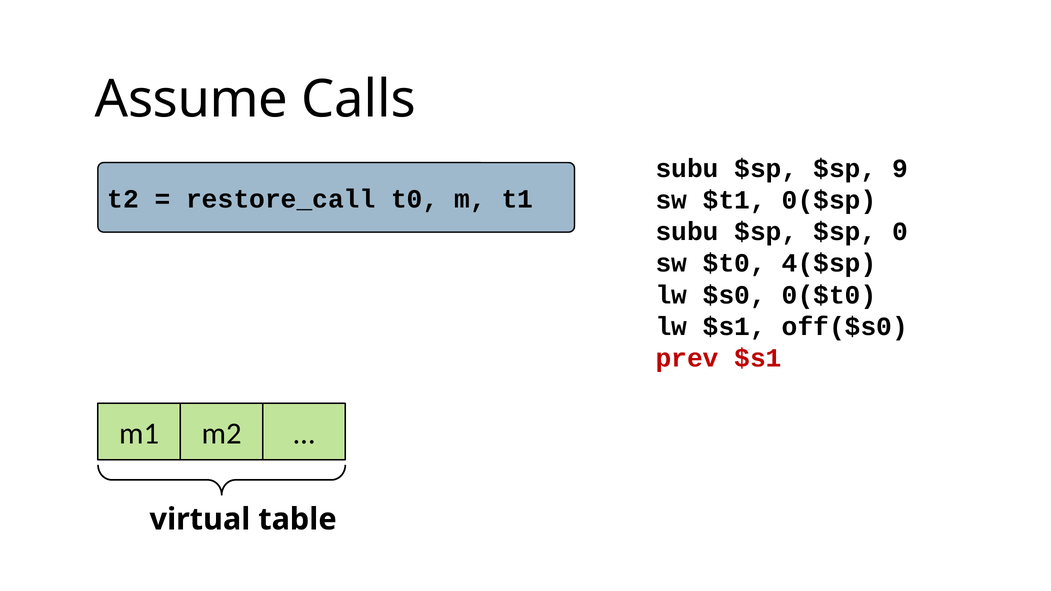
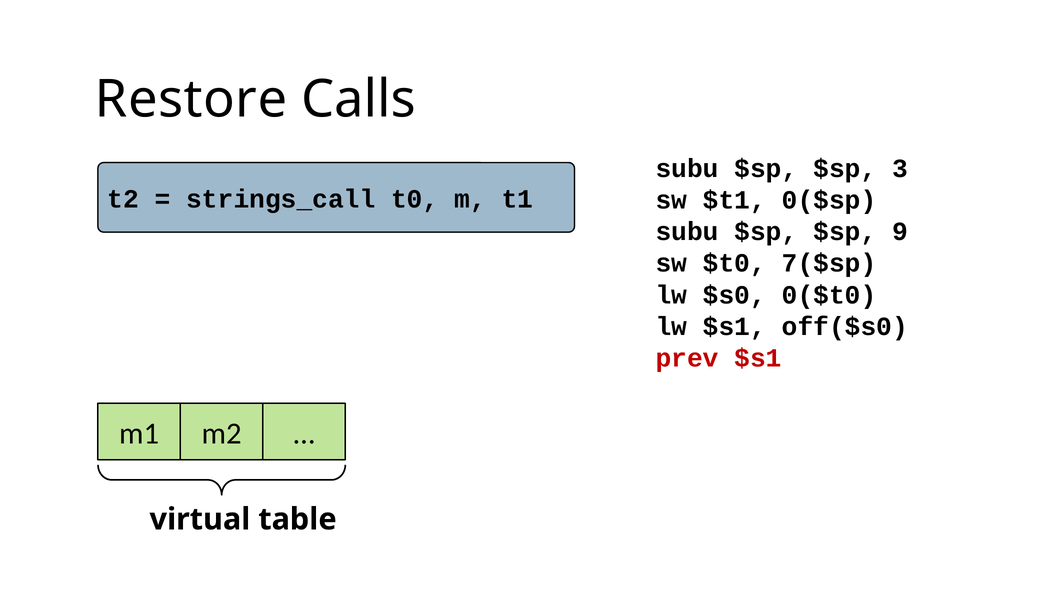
Assume: Assume -> Restore
9: 9 -> 3
restore_call: restore_call -> strings_call
0: 0 -> 9
4($sp: 4($sp -> 7($sp
